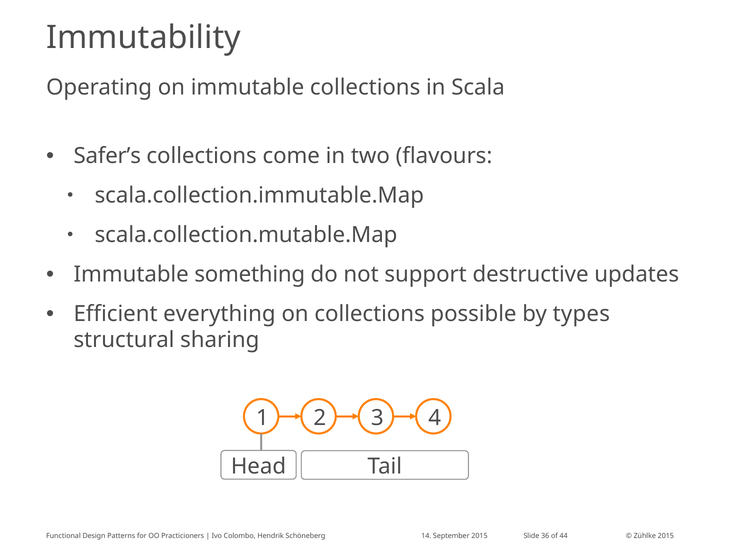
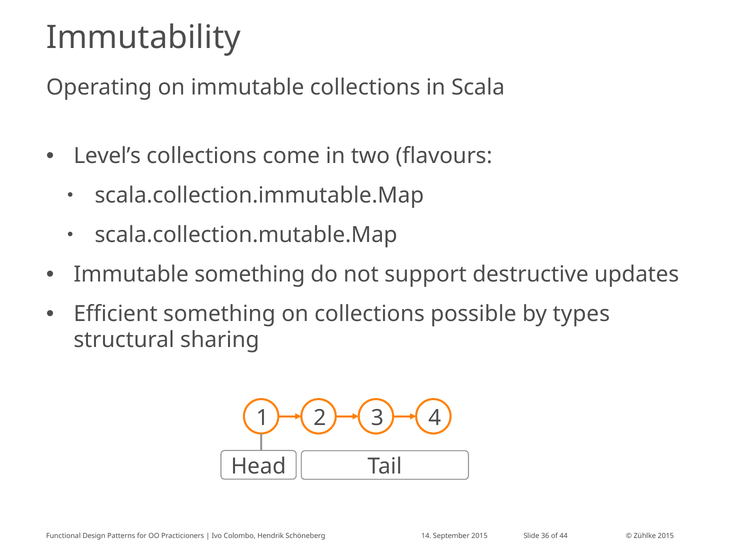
Safer’s: Safer’s -> Level’s
Efficient everything: everything -> something
